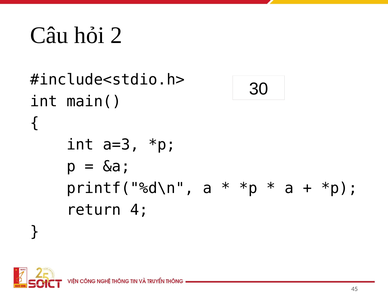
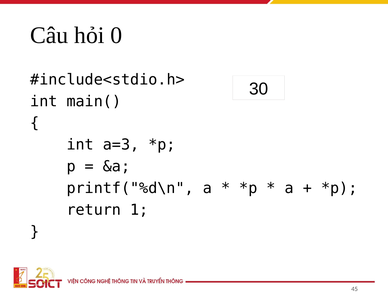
2: 2 -> 0
4: 4 -> 1
